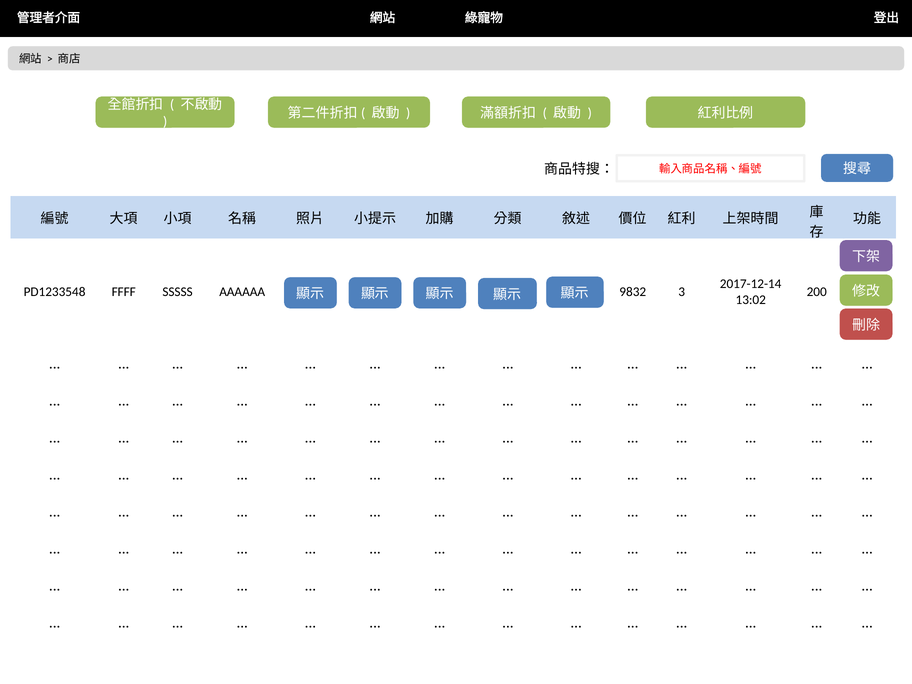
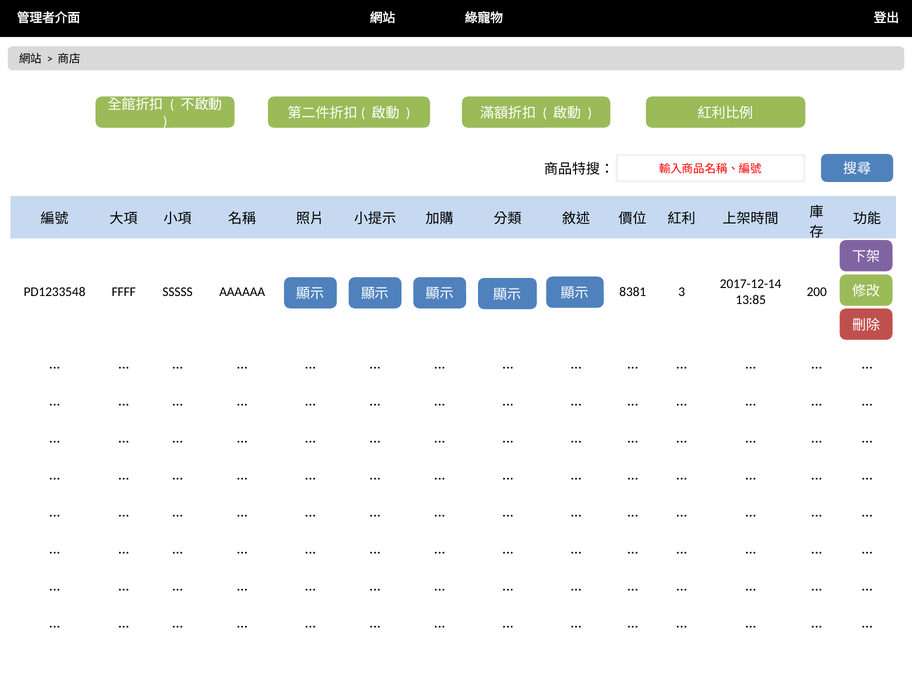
9832: 9832 -> 8381
13:02: 13:02 -> 13:85
